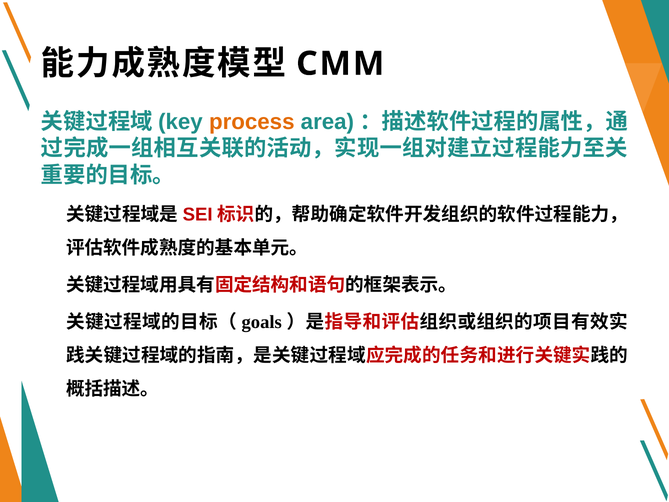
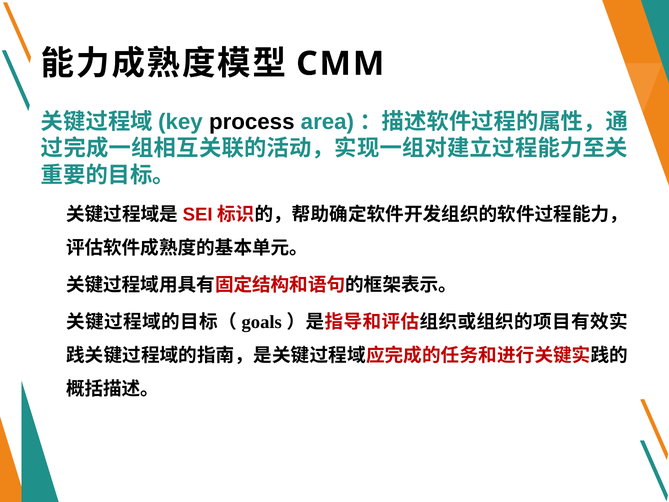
process colour: orange -> black
